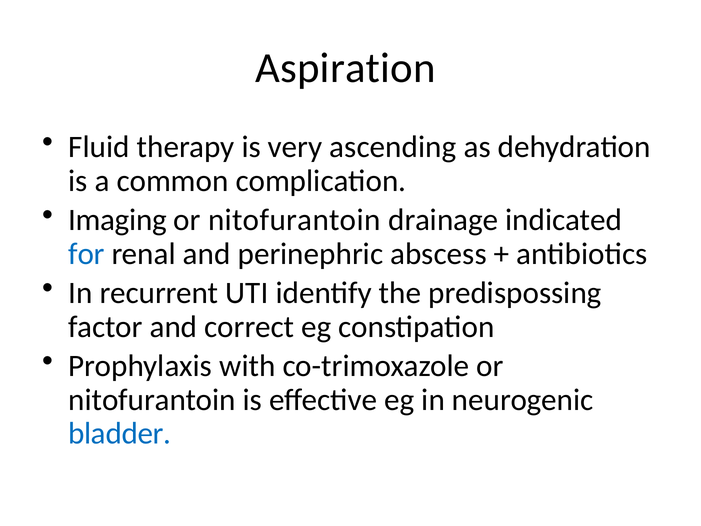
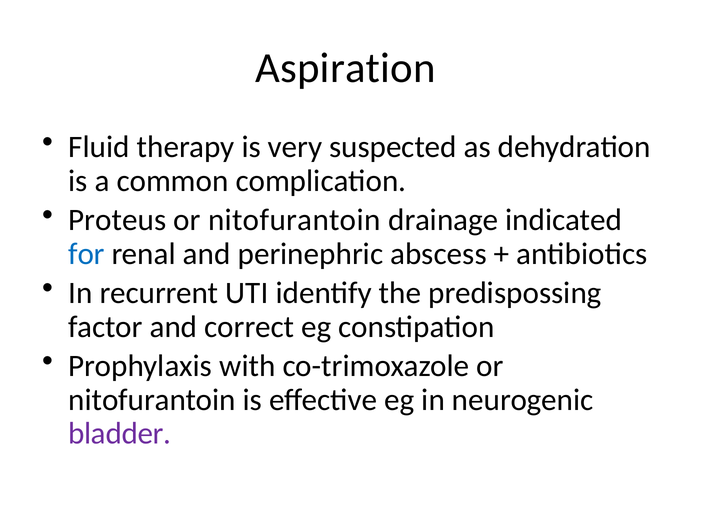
ascending: ascending -> suspected
Imaging: Imaging -> Proteus
bladder colour: blue -> purple
